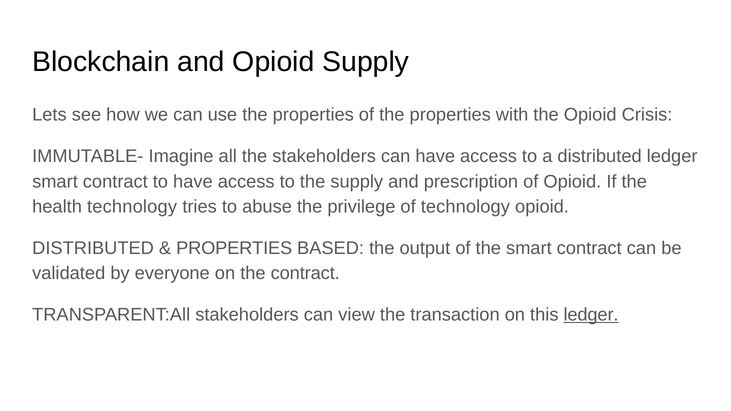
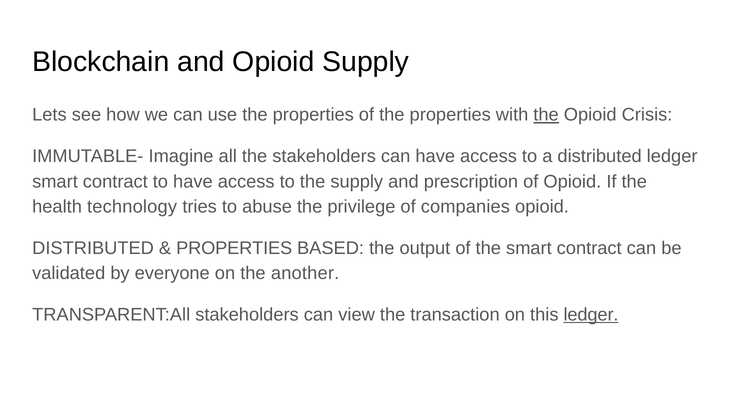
the at (546, 115) underline: none -> present
of technology: technology -> companies
the contract: contract -> another
